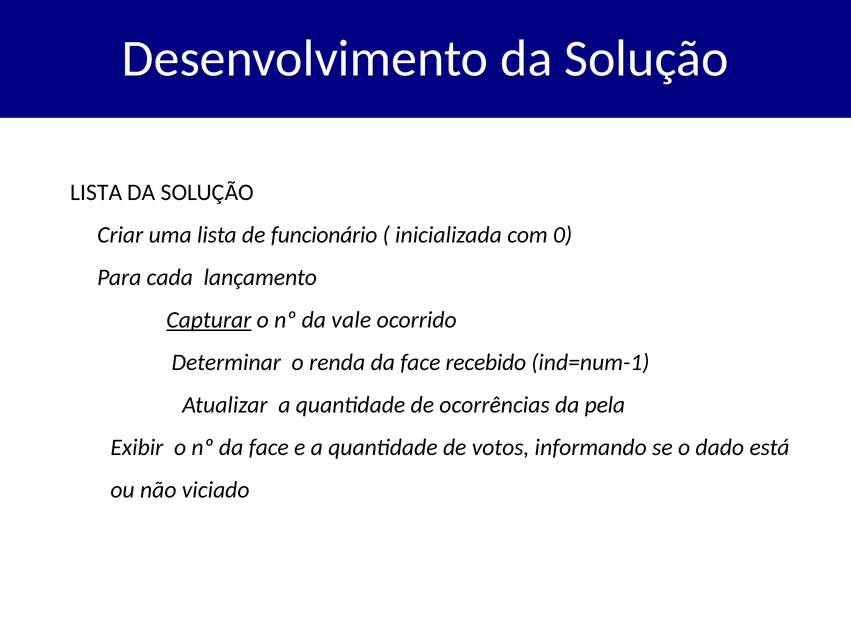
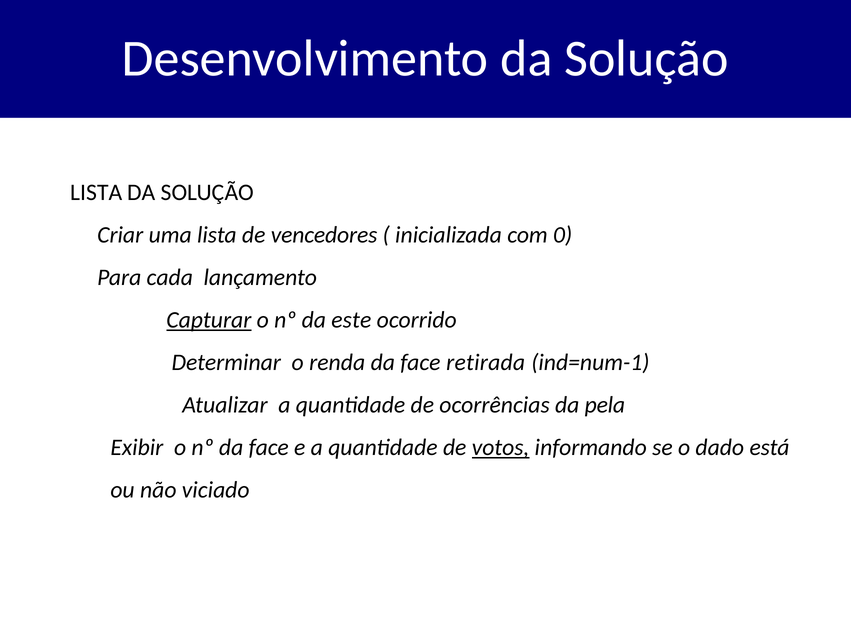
funcionário: funcionário -> vencedores
vale: vale -> este
recebido: recebido -> retirada
votos underline: none -> present
